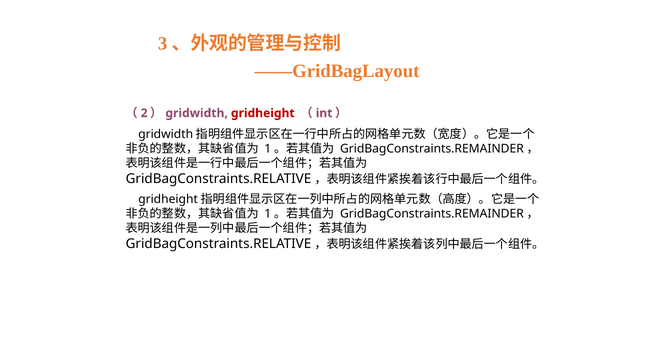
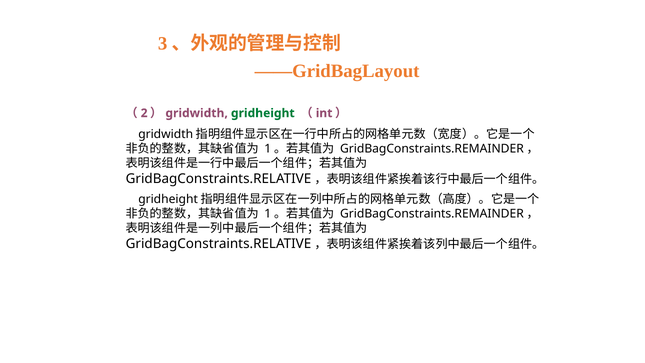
gridheight colour: red -> green
